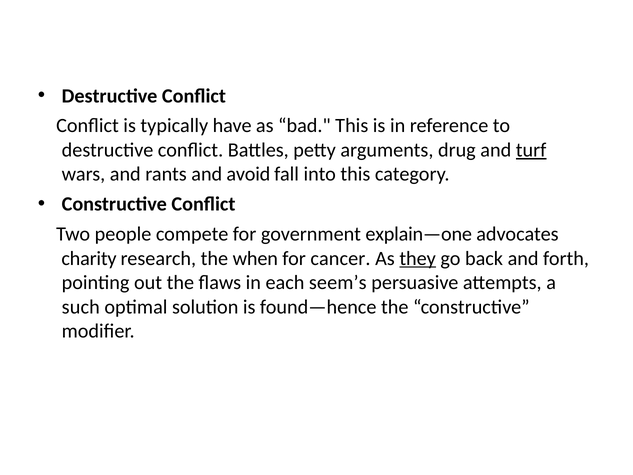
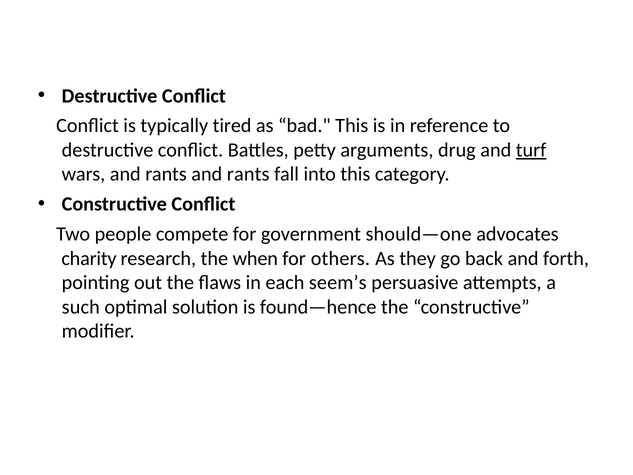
have: have -> tired
rants and avoid: avoid -> rants
explain—one: explain—one -> should—one
cancer: cancer -> others
they underline: present -> none
